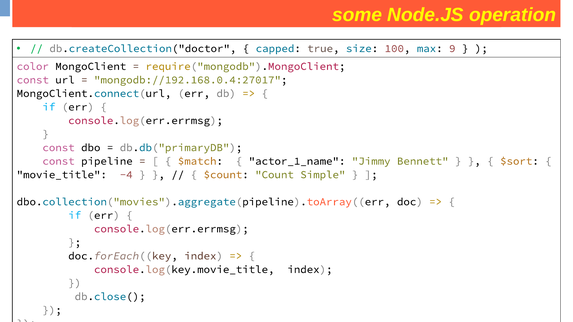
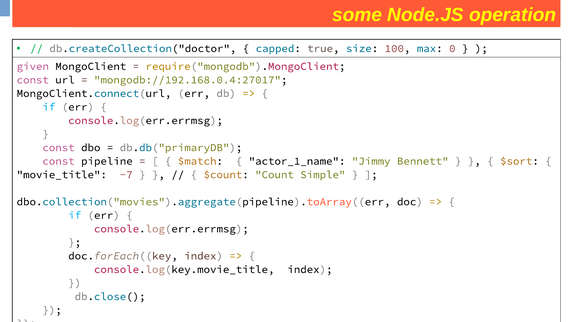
9: 9 -> 0
color: color -> given
-4: -4 -> -7
